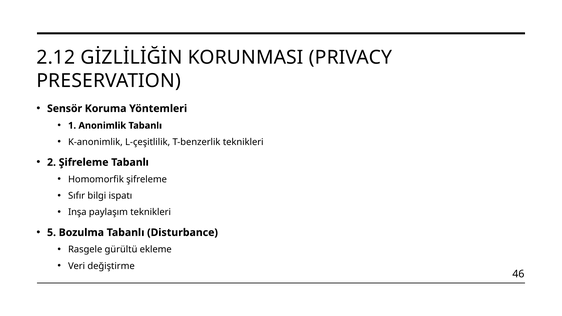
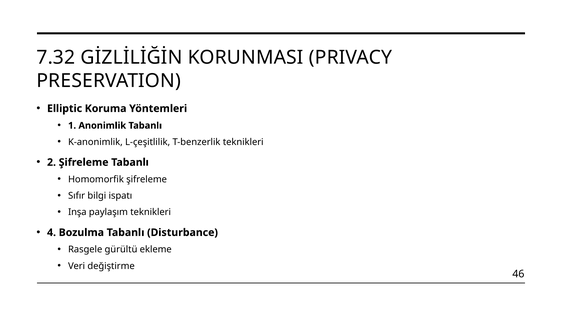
2.12: 2.12 -> 7.32
Sensör: Sensör -> Elliptic
5: 5 -> 4
